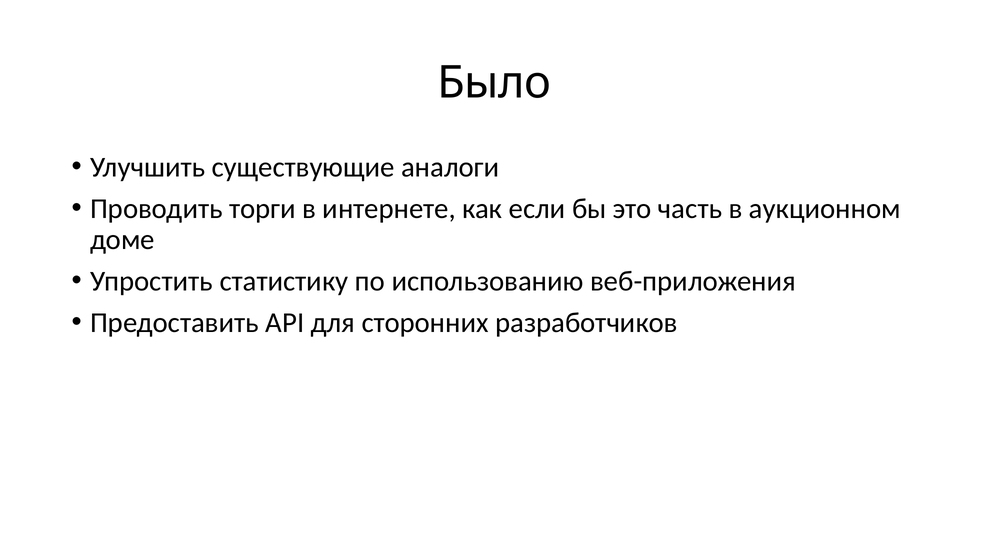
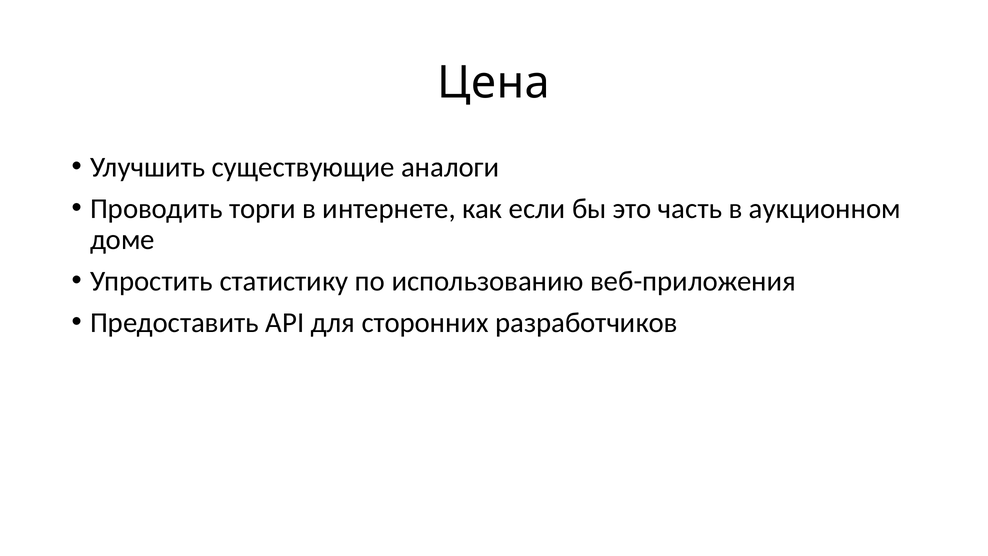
Было: Было -> Цена
